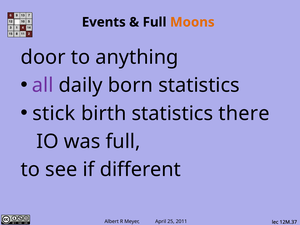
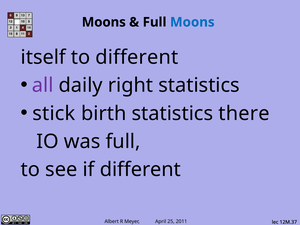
Events at (104, 22): Events -> Moons
Moons at (192, 22) colour: orange -> blue
door: door -> itself
to anything: anything -> different
born: born -> right
